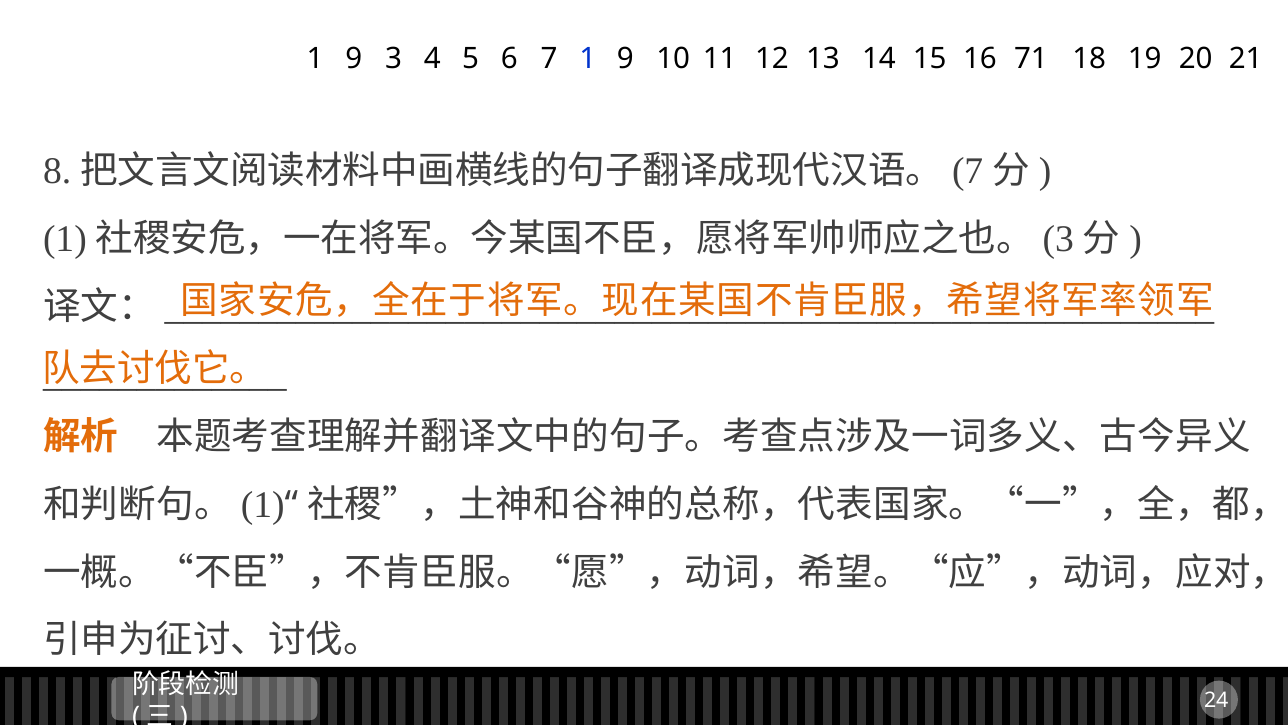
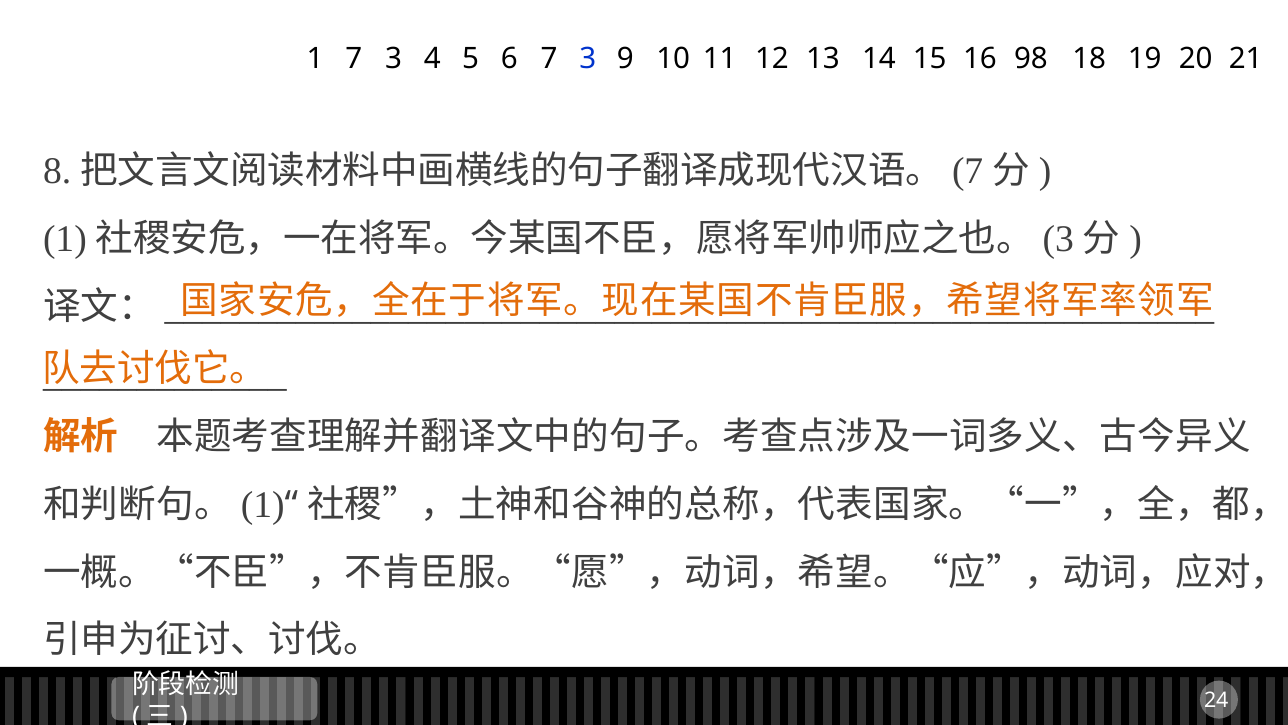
9 at (354, 59): 9 -> 7
6 7 1: 1 -> 3
71: 71 -> 98
